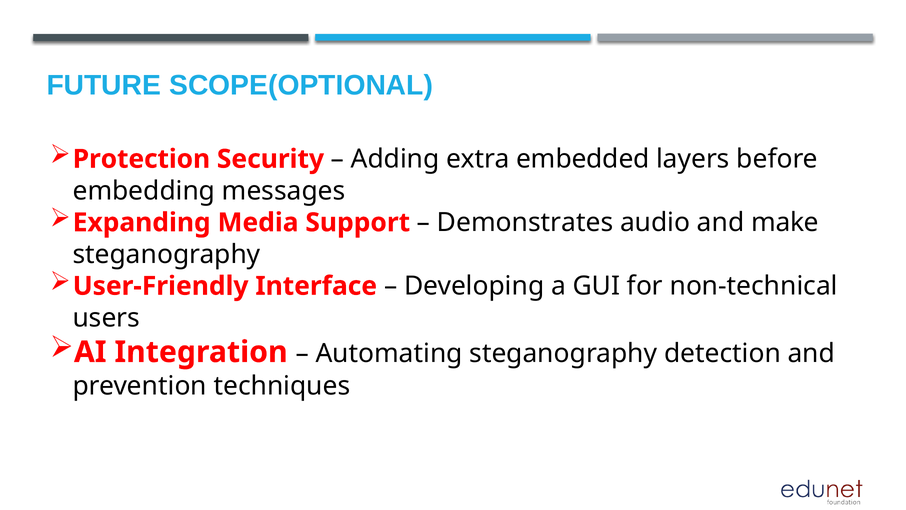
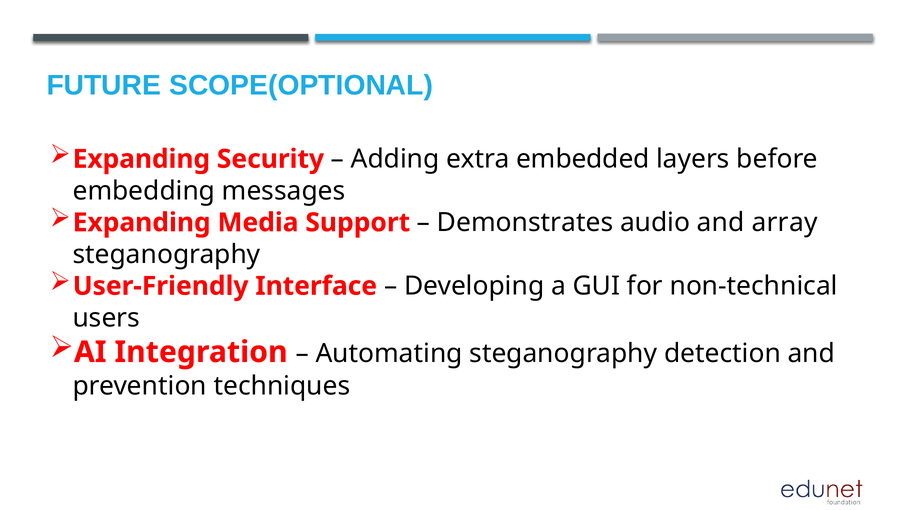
Protection at (141, 159): Protection -> Expanding
make: make -> array
